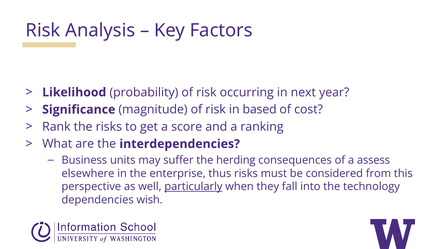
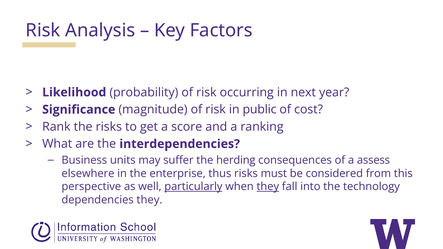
based: based -> public
they at (268, 187) underline: none -> present
dependencies wish: wish -> they
